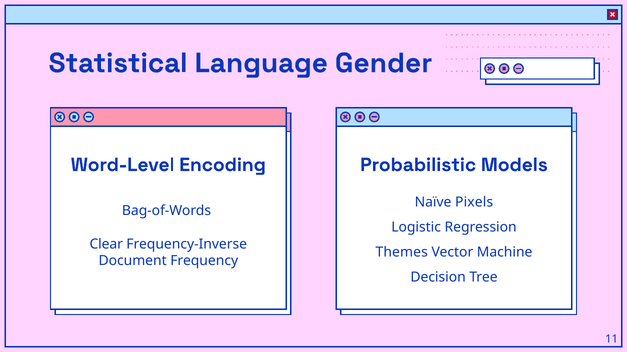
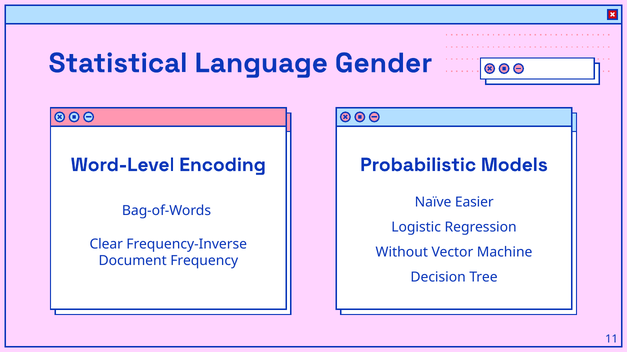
Pixels: Pixels -> Easier
Themes: Themes -> Without
